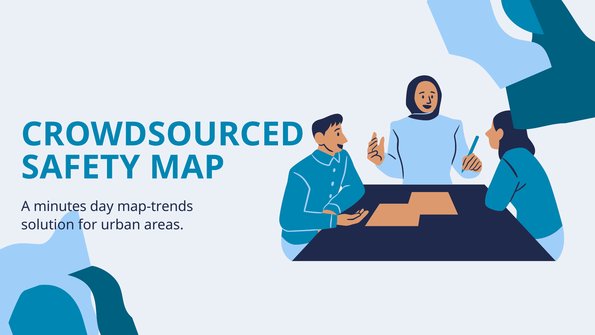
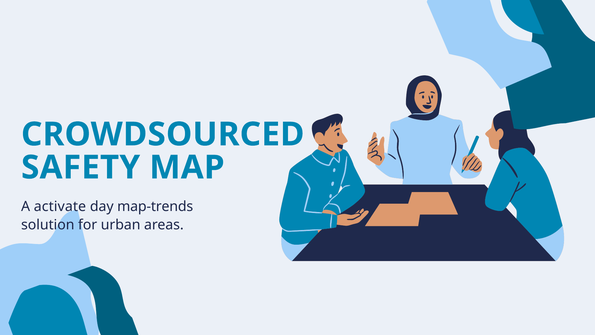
minutes: minutes -> activate
